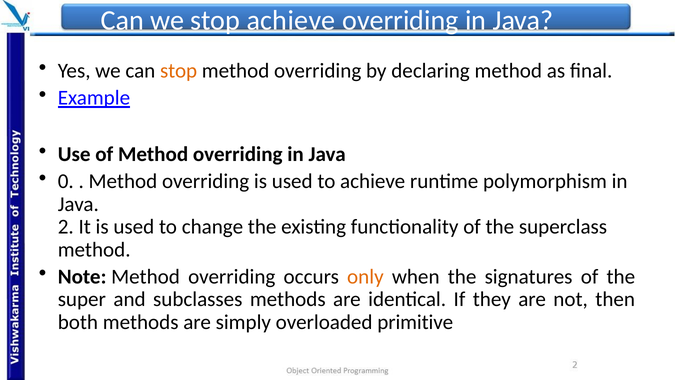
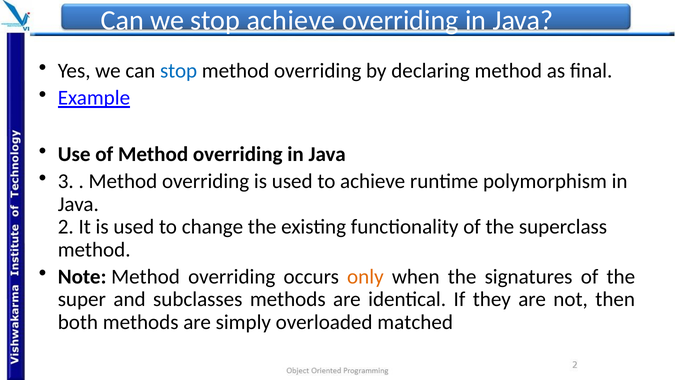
stop at (179, 71) colour: orange -> blue
0: 0 -> 3
primitive: primitive -> matched
